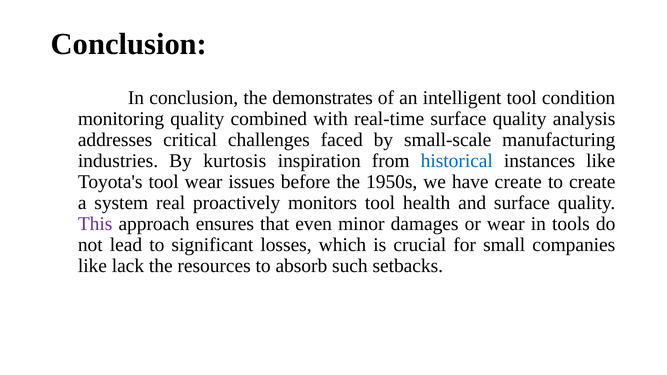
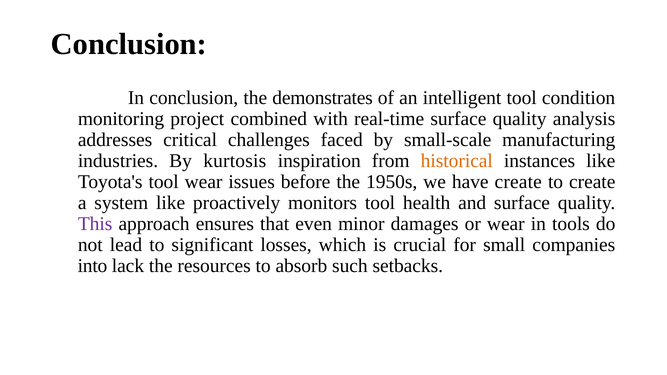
monitoring quality: quality -> project
historical colour: blue -> orange
system real: real -> like
like at (92, 266): like -> into
